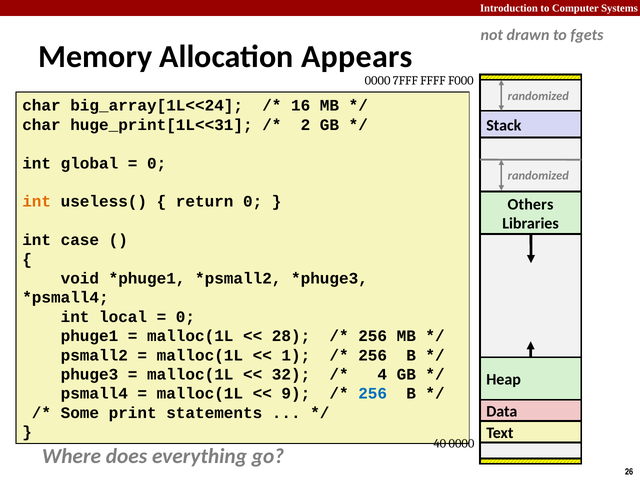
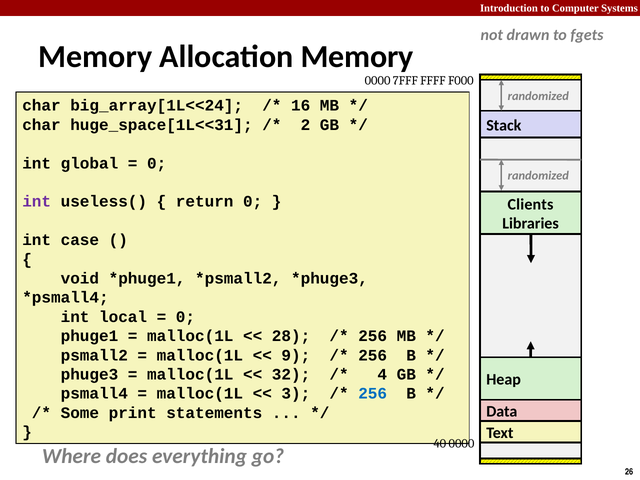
Allocation Appears: Appears -> Memory
huge_print[1L<<31: huge_print[1L<<31 -> huge_space[1L<<31
int at (37, 202) colour: orange -> purple
Others: Others -> Clients
1: 1 -> 9
9: 9 -> 3
